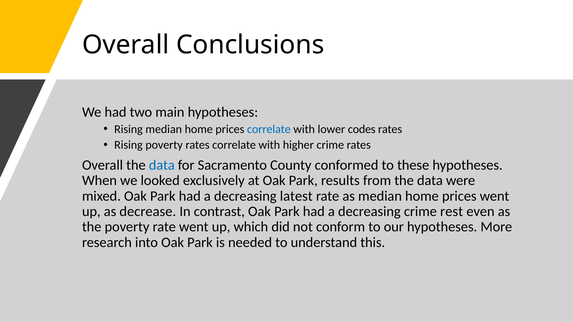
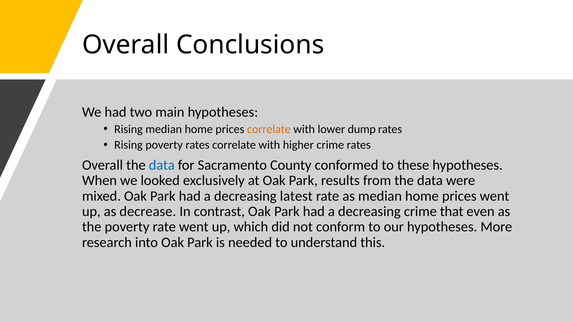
correlate at (269, 129) colour: blue -> orange
codes: codes -> dump
rest: rest -> that
